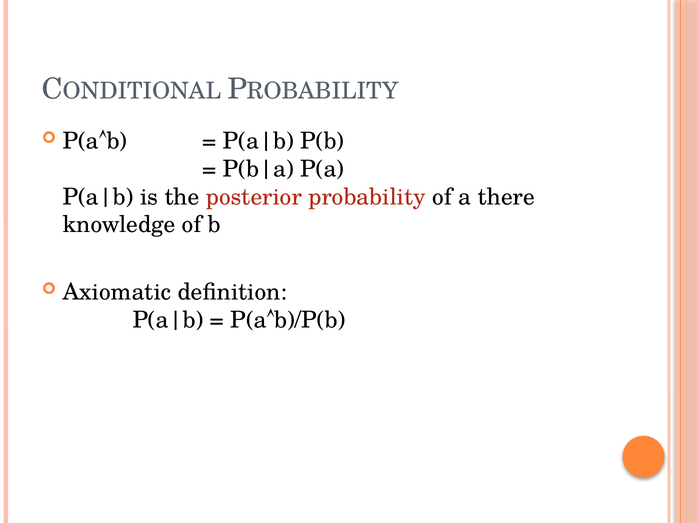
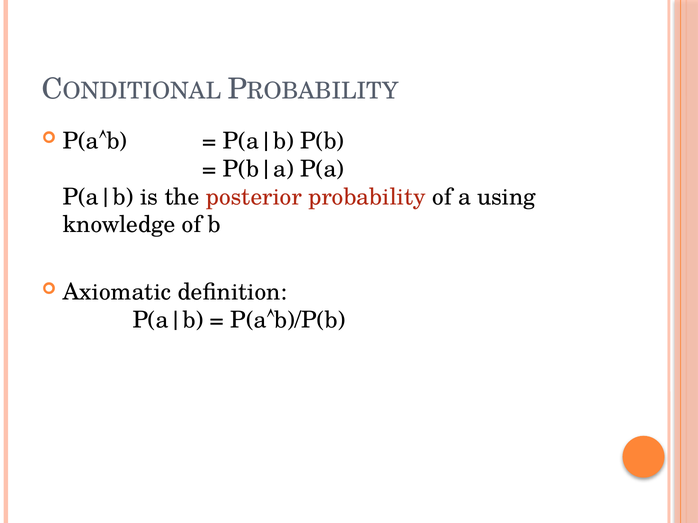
there: there -> using
